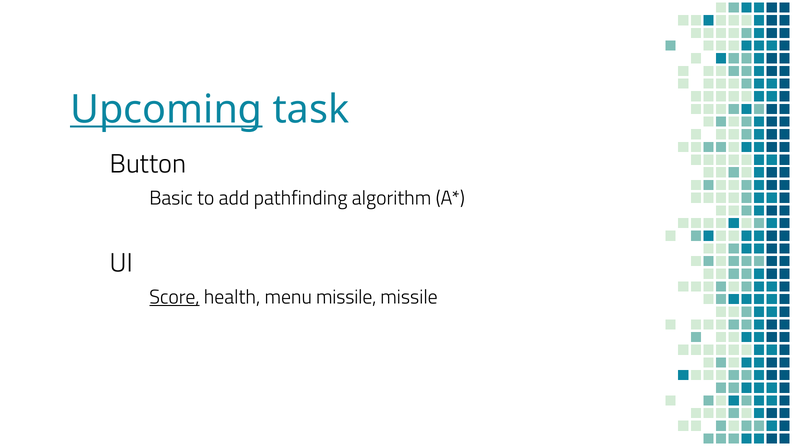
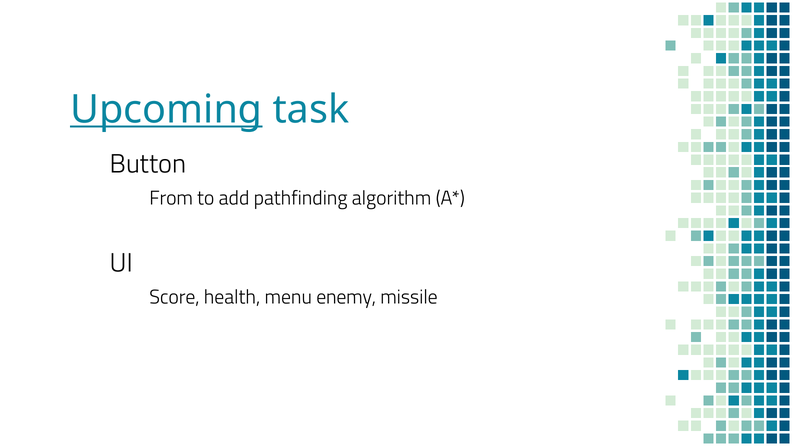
Basic: Basic -> From
Score underline: present -> none
menu missile: missile -> enemy
